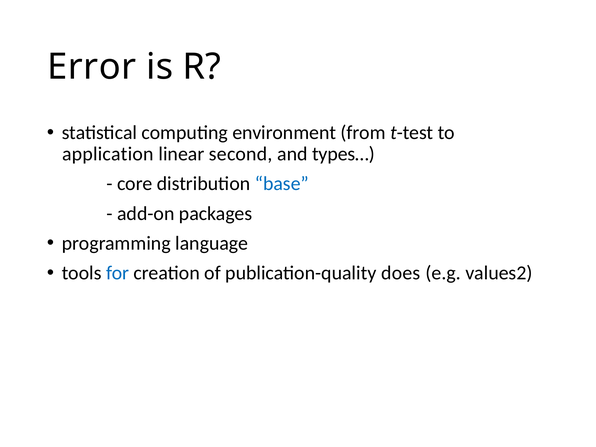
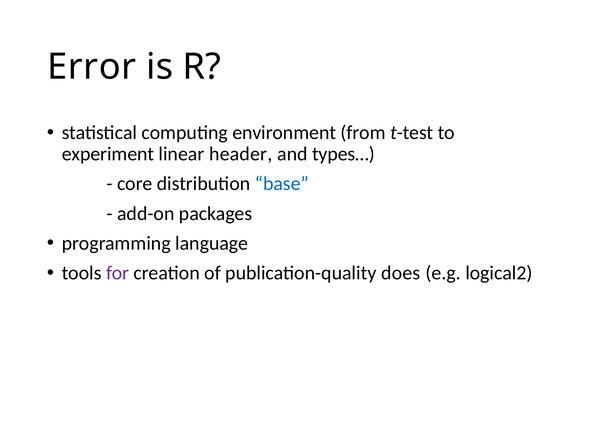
application: application -> experiment
second: second -> header
for colour: blue -> purple
values2: values2 -> logical2
